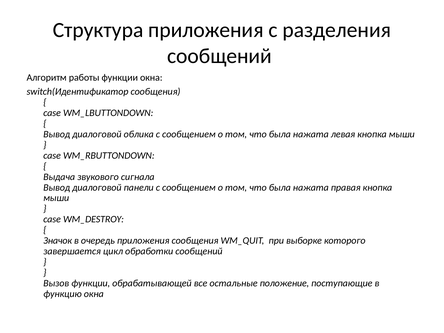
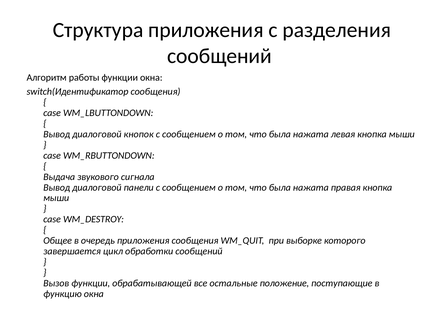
облика: облика -> кнопок
Значок: Значок -> Общее
